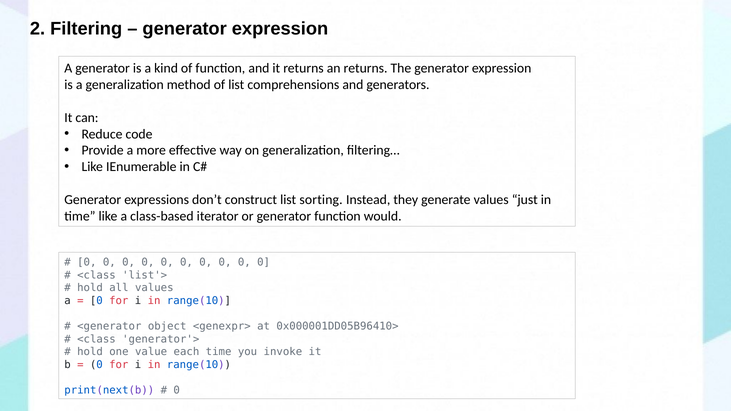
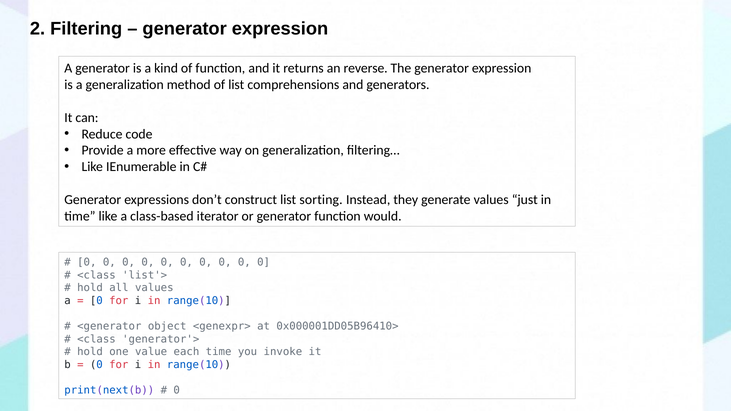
an returns: returns -> reverse
